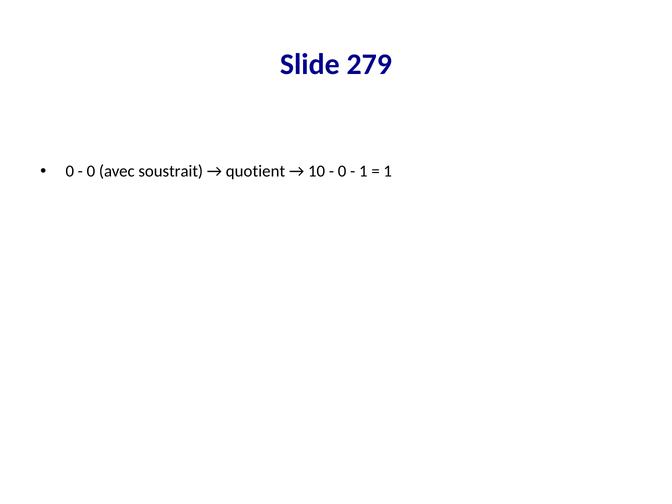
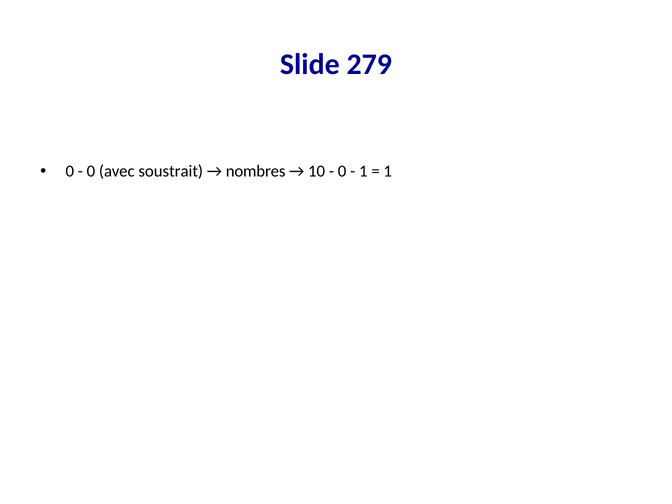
quotient: quotient -> nombres
